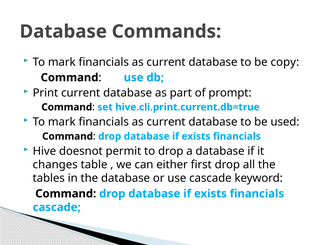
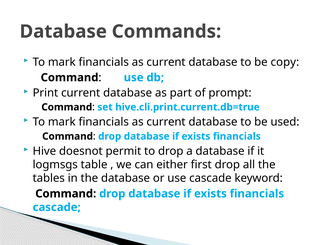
changes: changes -> logmsgs
